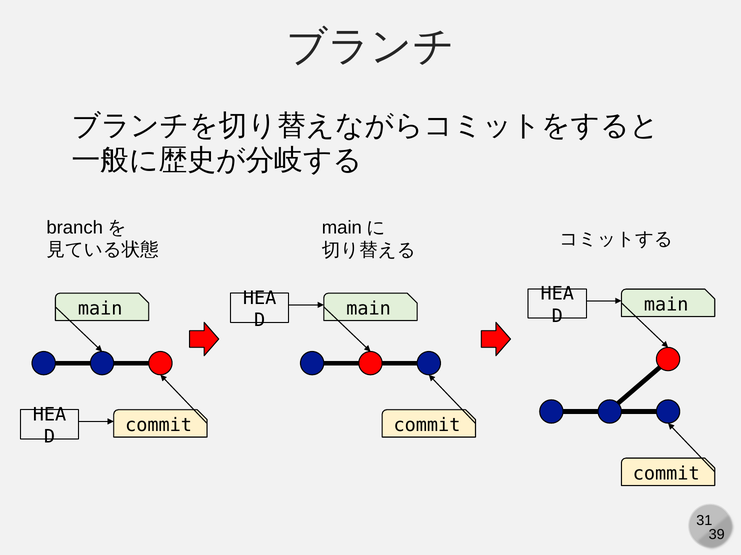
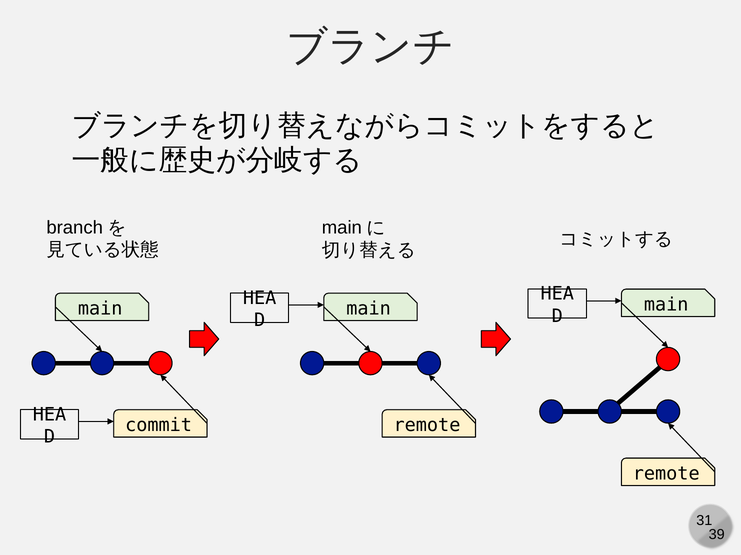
commit at (427, 426): commit -> remote
commit at (666, 474): commit -> remote
